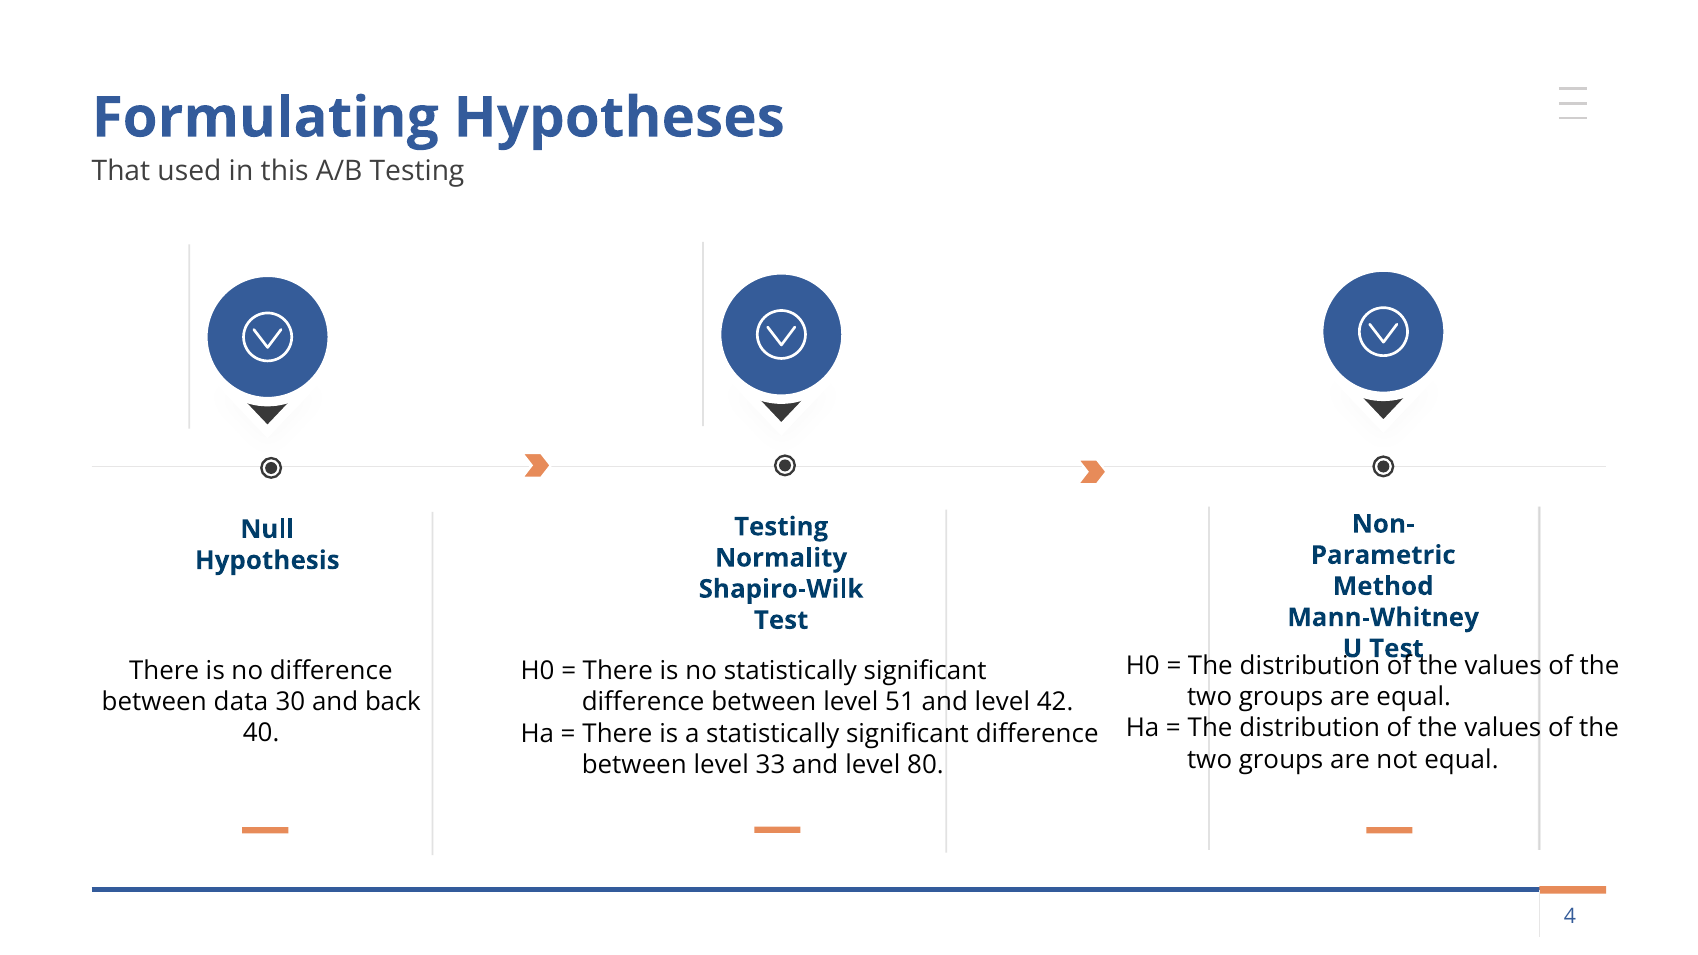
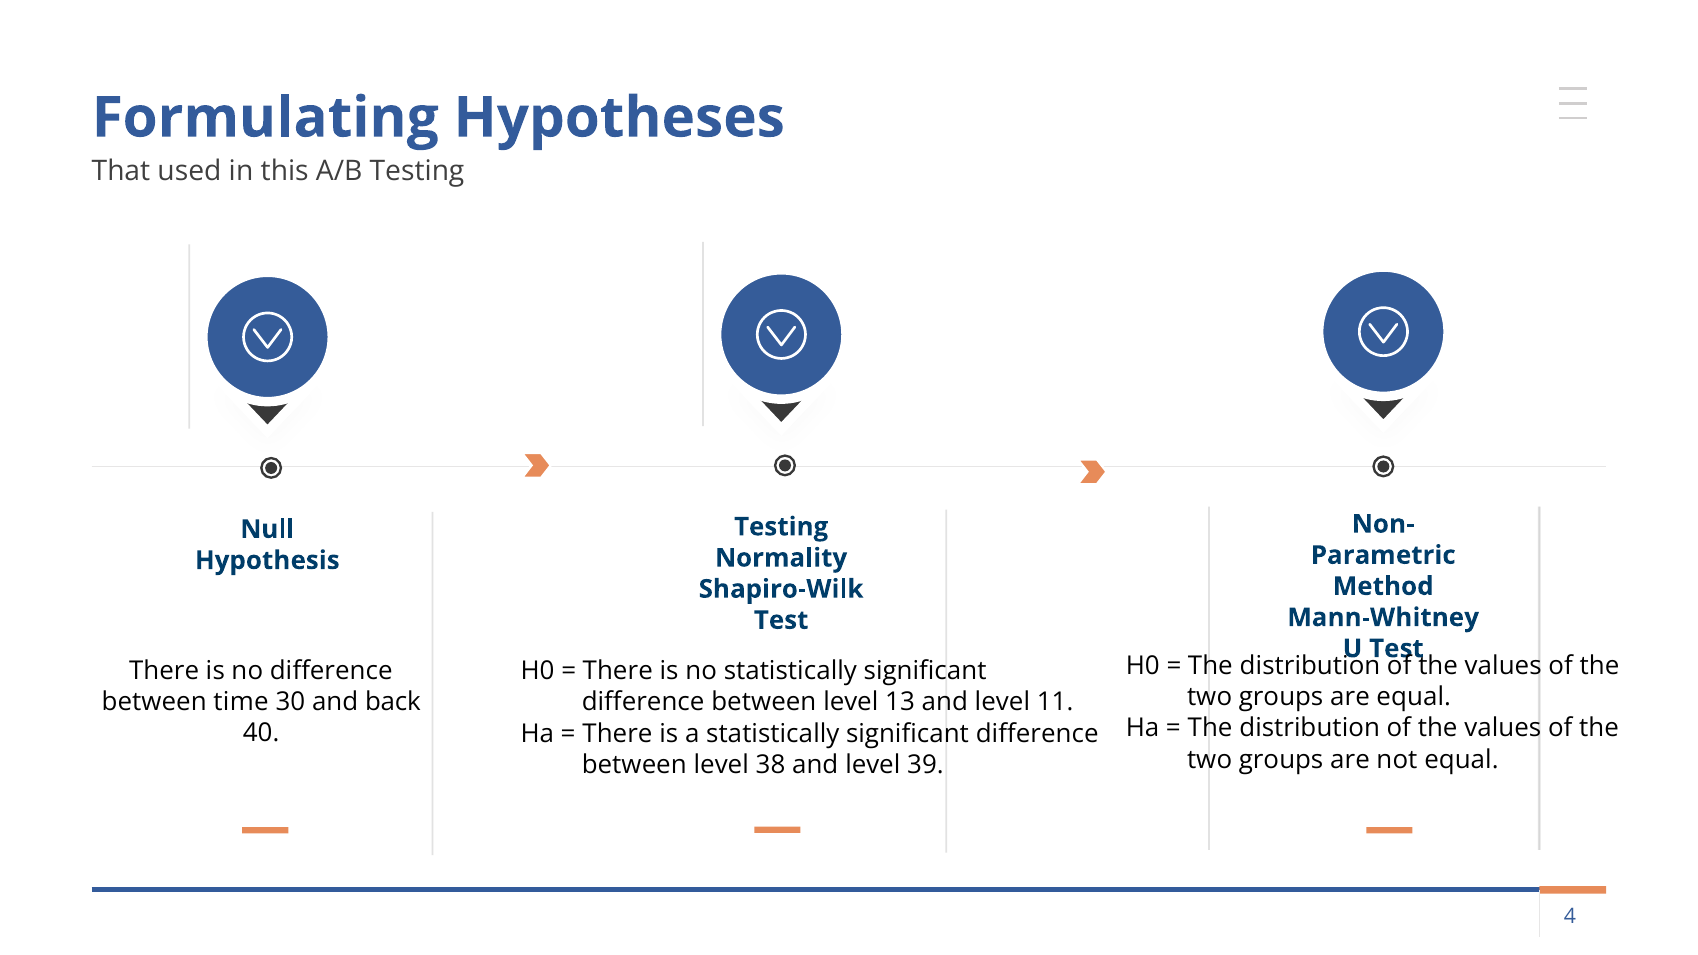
data: data -> time
51: 51 -> 13
42: 42 -> 11
33: 33 -> 38
80: 80 -> 39
